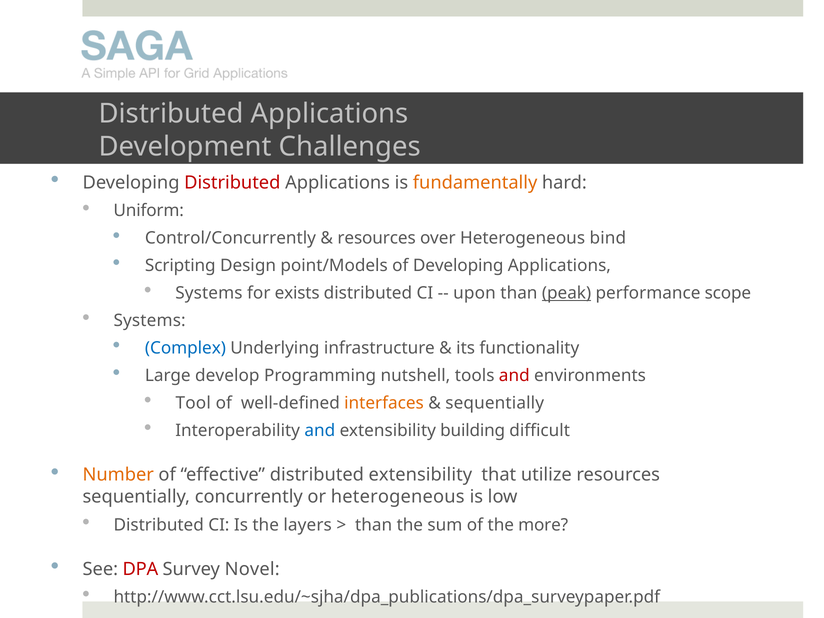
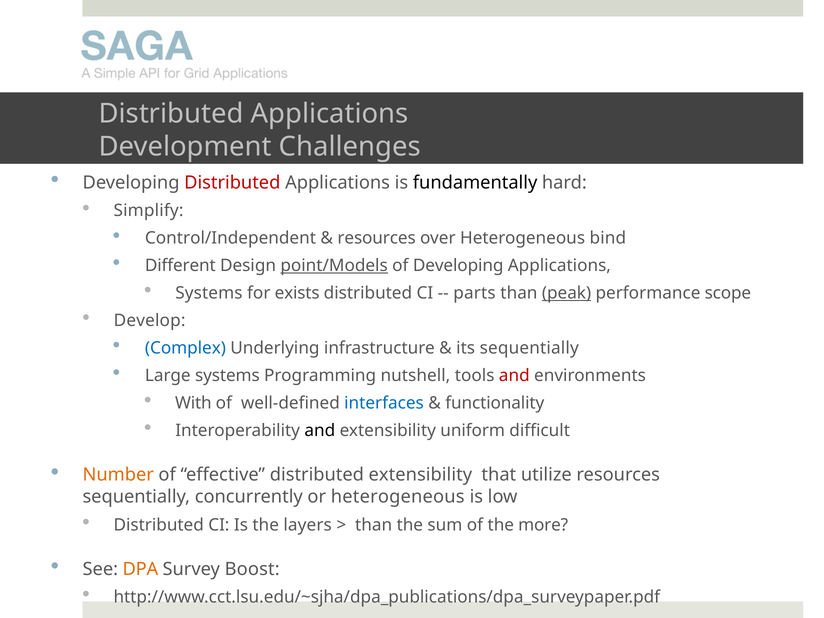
fundamentally colour: orange -> black
Uniform: Uniform -> Simplify
Control/Concurrently: Control/Concurrently -> Control/Independent
Scripting: Scripting -> Different
point/Models underline: none -> present
upon: upon -> parts
Systems at (150, 321): Systems -> Develop
its functionality: functionality -> sequentially
Large develop: develop -> systems
Tool: Tool -> With
interfaces colour: orange -> blue
sequentially at (495, 403): sequentially -> functionality
and at (320, 431) colour: blue -> black
building: building -> uniform
DPA colour: red -> orange
Novel: Novel -> Boost
